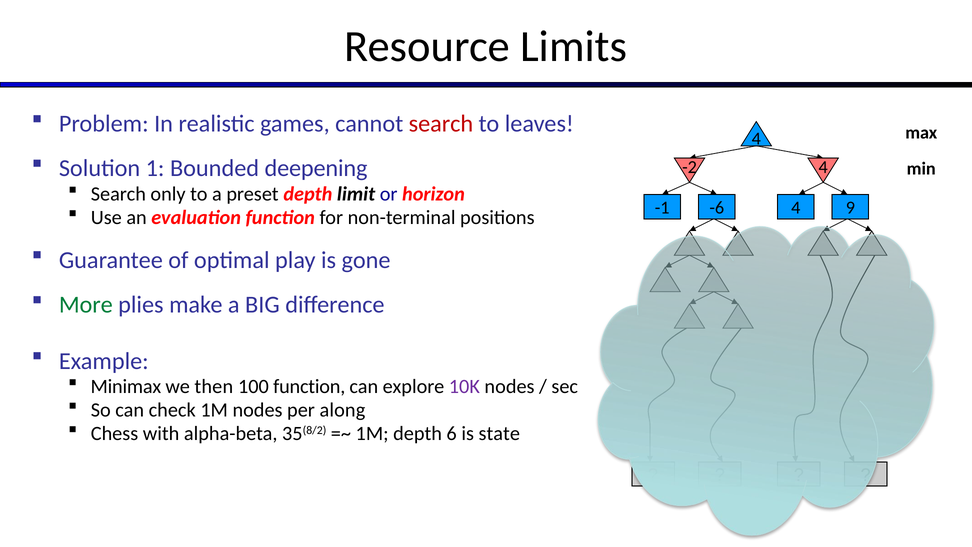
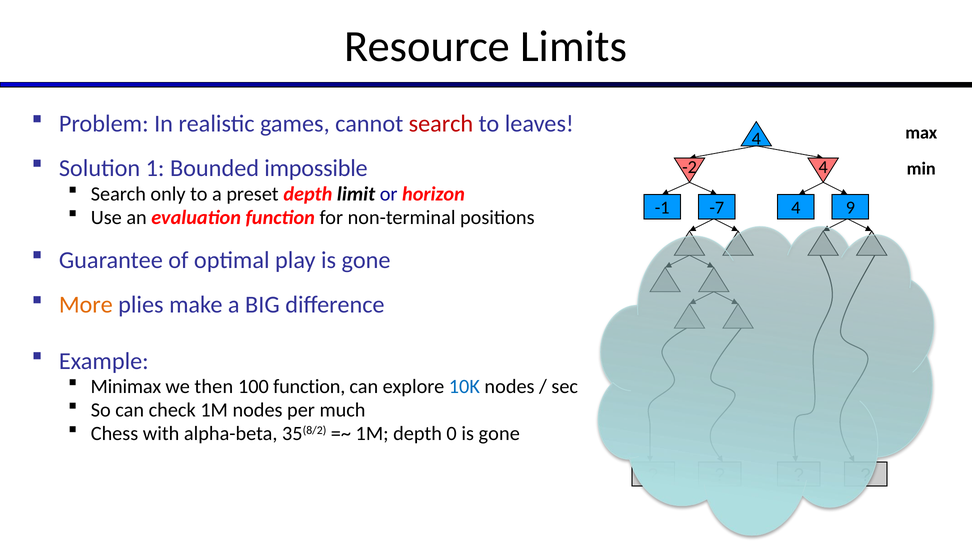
deepening: deepening -> impossible
-6: -6 -> -7
More colour: green -> orange
10K colour: purple -> blue
along: along -> much
6: 6 -> 0
state at (499, 433): state -> gone
